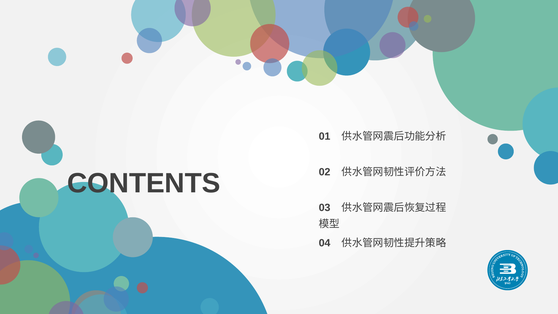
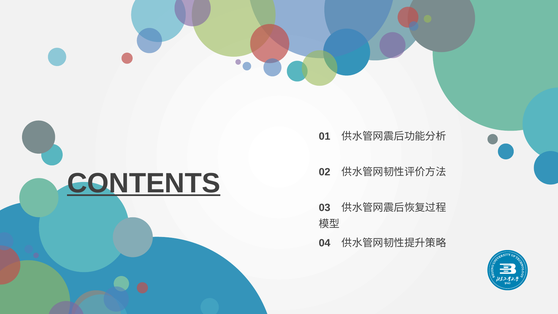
CONTENTS underline: none -> present
